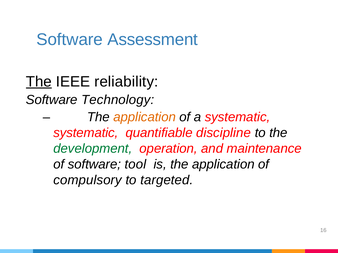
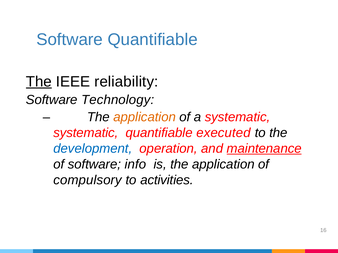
Software Assessment: Assessment -> Quantifiable
discipline: discipline -> executed
development colour: green -> blue
maintenance underline: none -> present
tool: tool -> info
targeted: targeted -> activities
